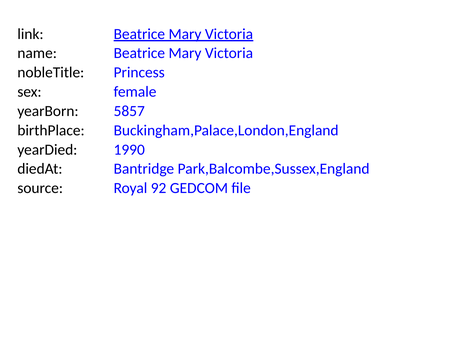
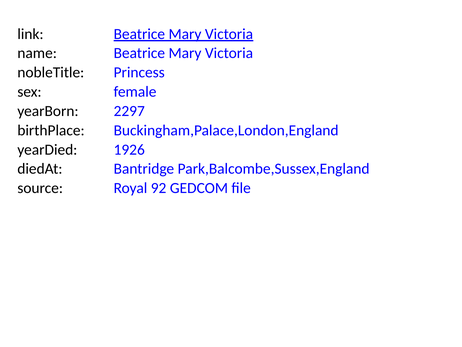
5857: 5857 -> 2297
1990: 1990 -> 1926
